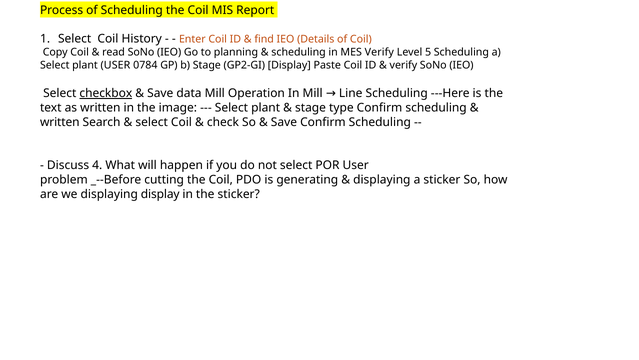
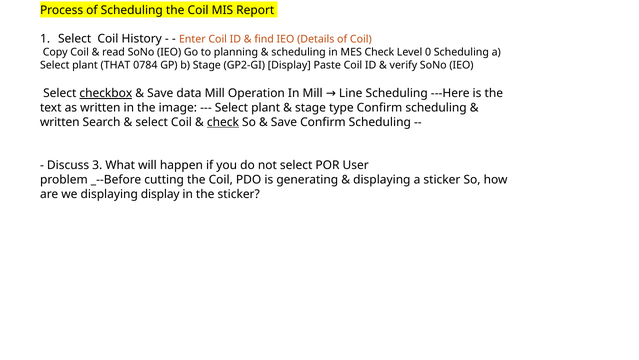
MES Verify: Verify -> Check
5: 5 -> 0
plant USER: USER -> THAT
check at (223, 122) underline: none -> present
4: 4 -> 3
